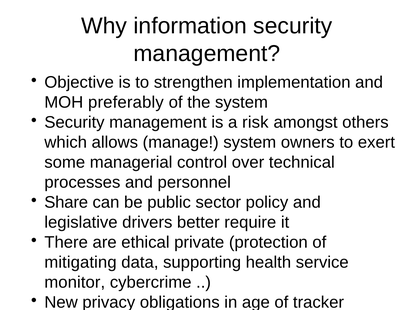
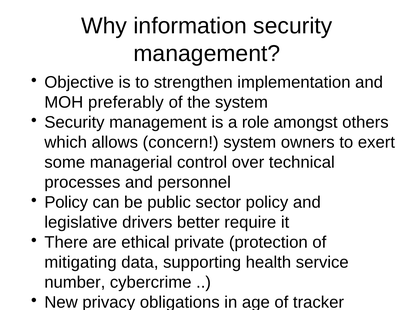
risk: risk -> role
manage: manage -> concern
Share at (66, 203): Share -> Policy
monitor: monitor -> number
